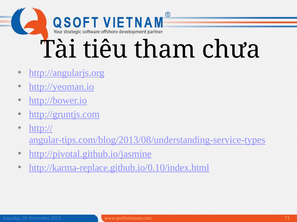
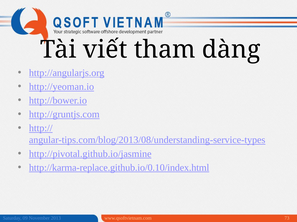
tiêu: tiêu -> viết
chưa: chưa -> dàng
